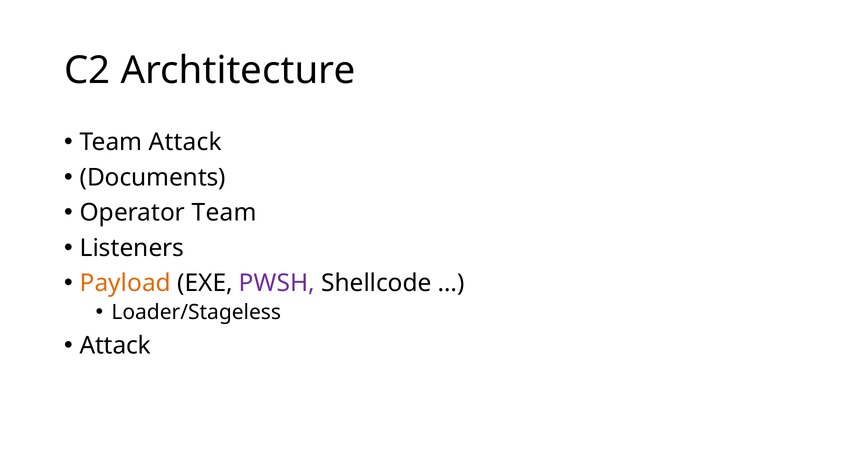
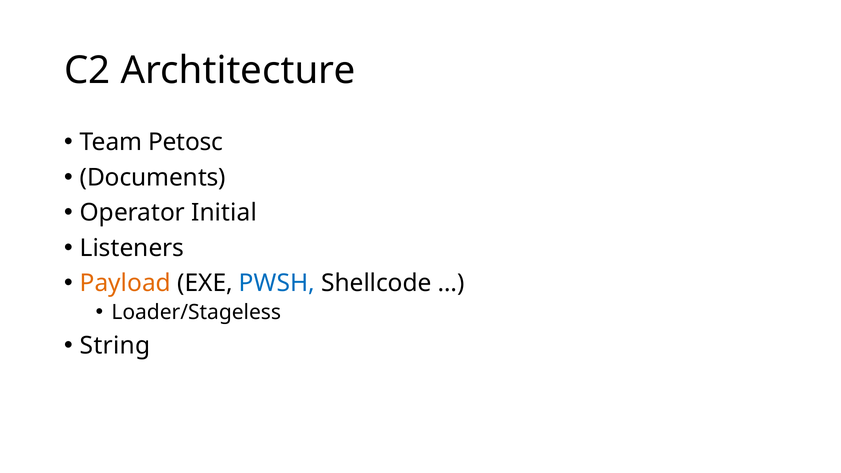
Team Attack: Attack -> Petosc
Operator Team: Team -> Initial
PWSH colour: purple -> blue
Attack at (115, 346): Attack -> String
